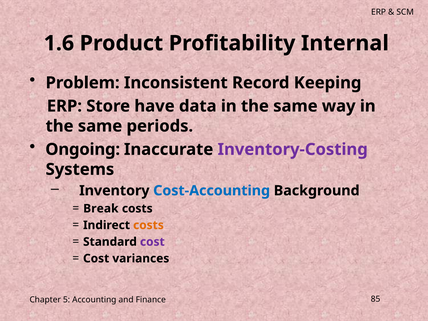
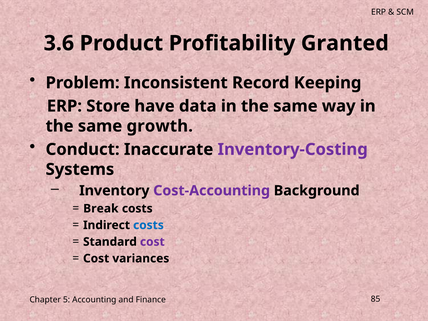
1.6: 1.6 -> 3.6
Internal: Internal -> Granted
periods: periods -> growth
Ongoing: Ongoing -> Conduct
Cost-Accounting colour: blue -> purple
costs at (148, 225) colour: orange -> blue
